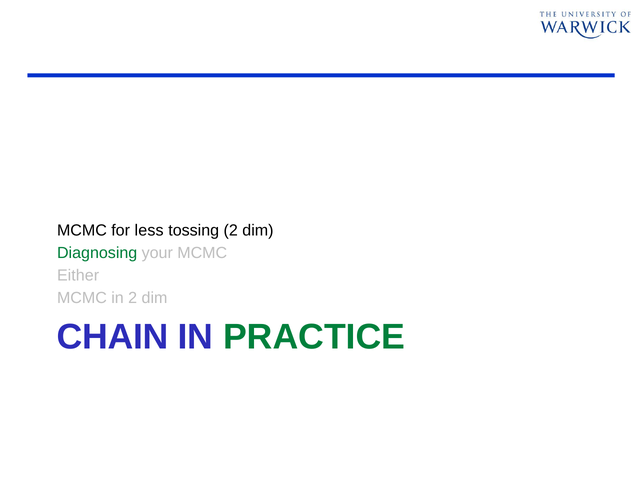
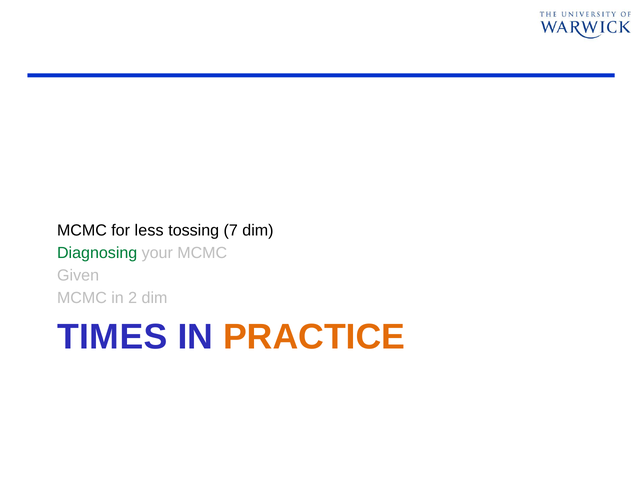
tossing 2: 2 -> 7
Either: Either -> Given
CHAIN: CHAIN -> TIMES
PRACTICE colour: green -> orange
